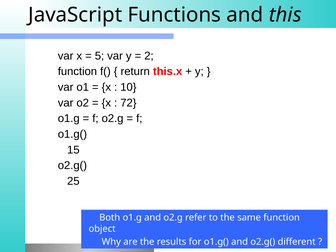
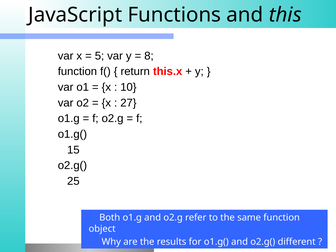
2: 2 -> 8
72: 72 -> 27
